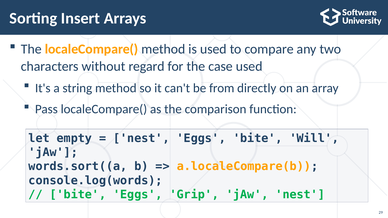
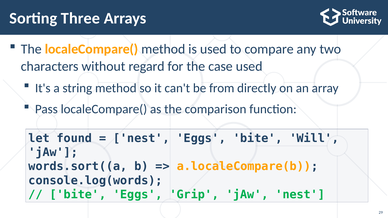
Insert: Insert -> Three
empty: empty -> found
